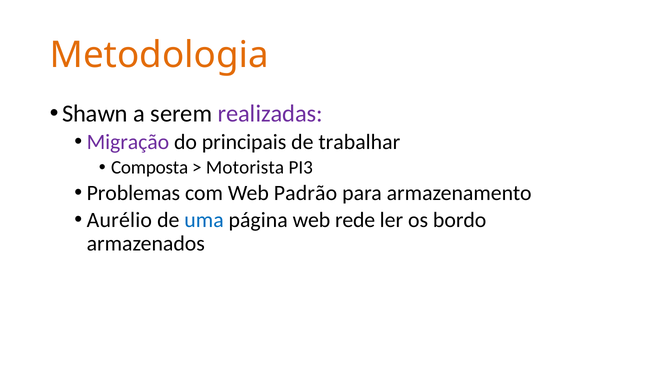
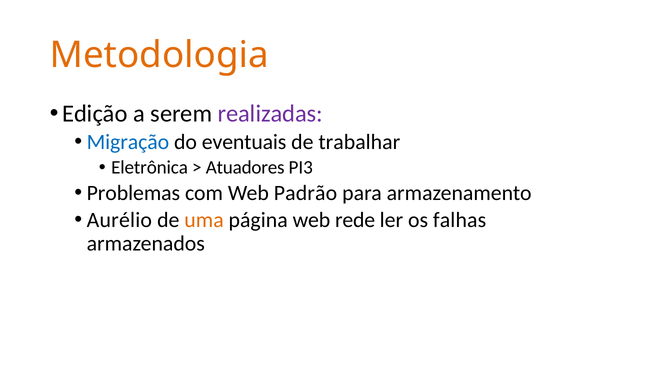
Shawn: Shawn -> Edição
Migração colour: purple -> blue
principais: principais -> eventuais
Composta: Composta -> Eletrônica
Motorista: Motorista -> Atuadores
uma colour: blue -> orange
bordo: bordo -> falhas
